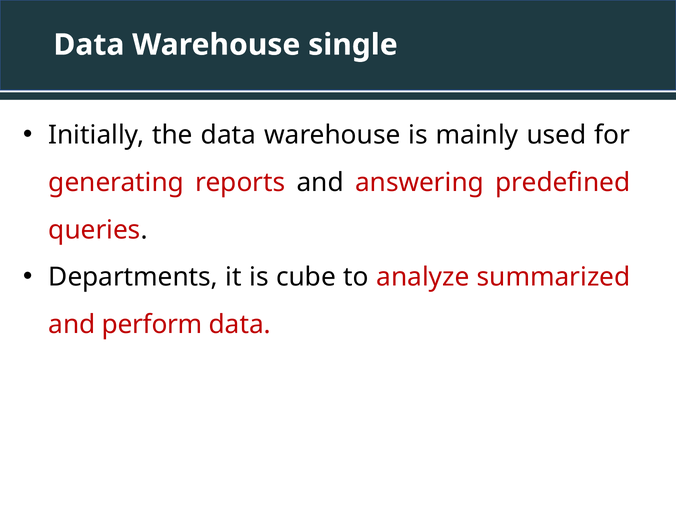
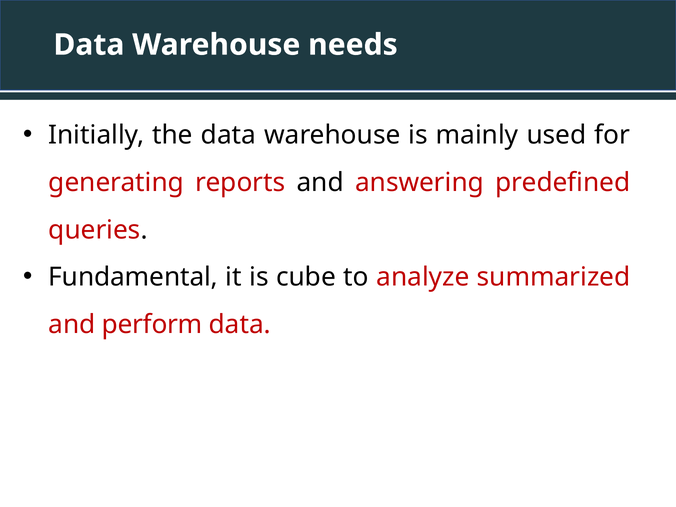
single: single -> needs
Departments: Departments -> Fundamental
